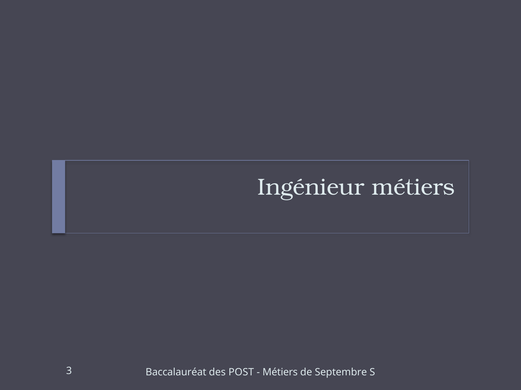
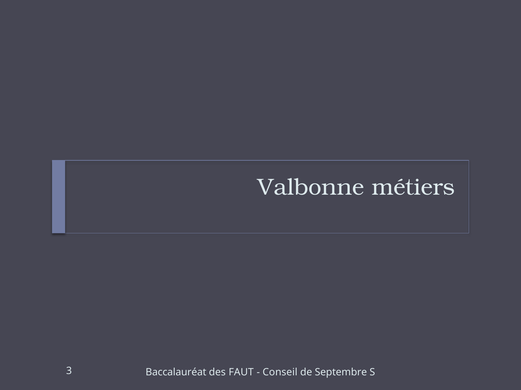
Ingénieur: Ingénieur -> Valbonne
POST: POST -> FAUT
Métiers at (280, 373): Métiers -> Conseil
